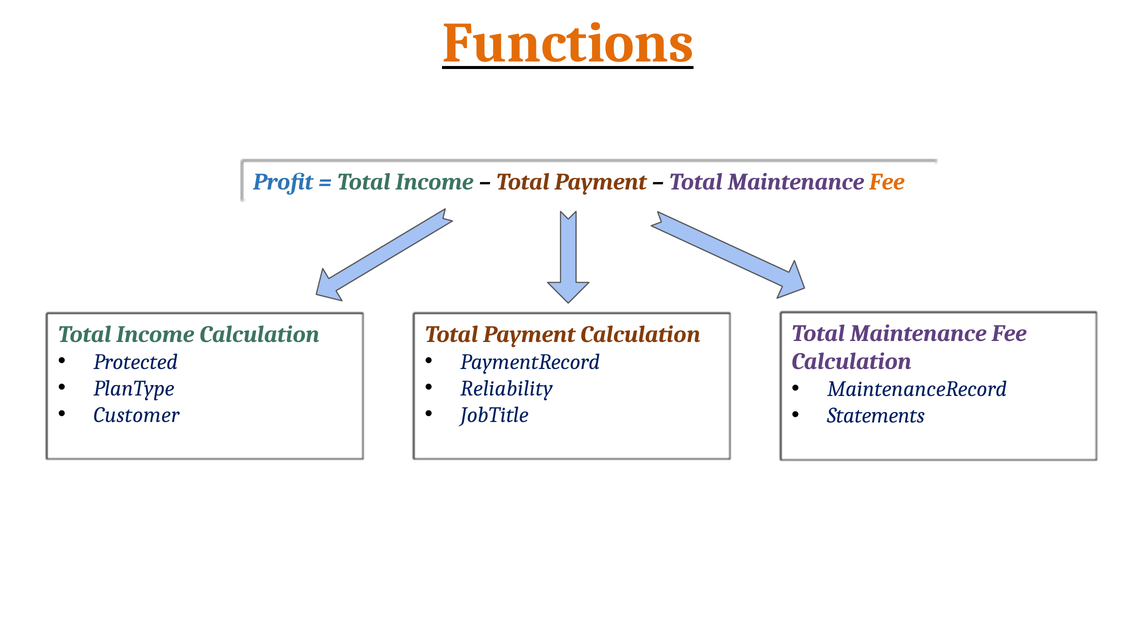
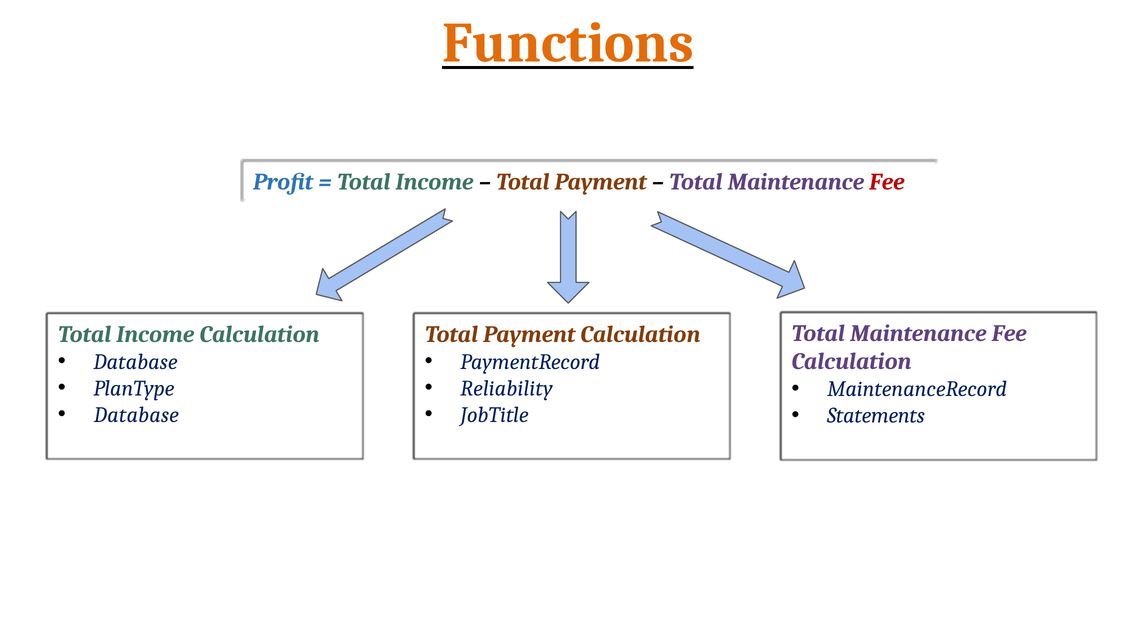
Fee at (887, 182) colour: orange -> red
Protected at (136, 362): Protected -> Database
Customer at (136, 415): Customer -> Database
